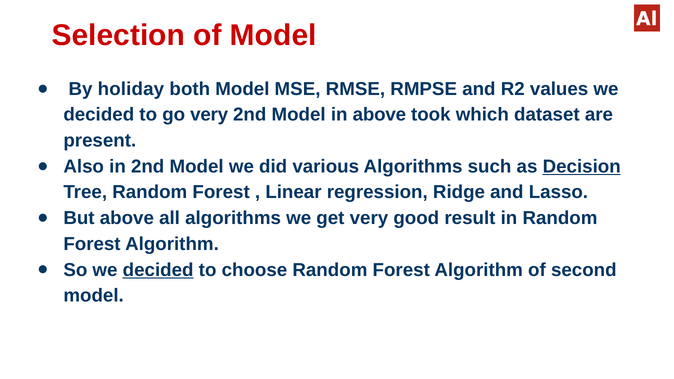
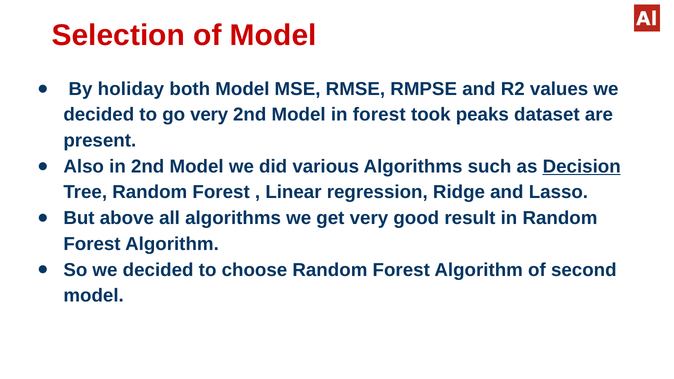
in above: above -> forest
which: which -> peaks
decided at (158, 270) underline: present -> none
